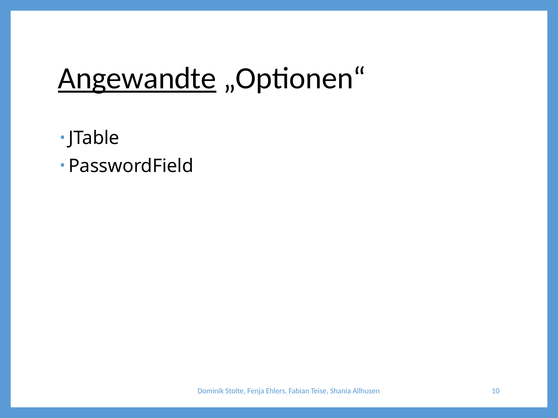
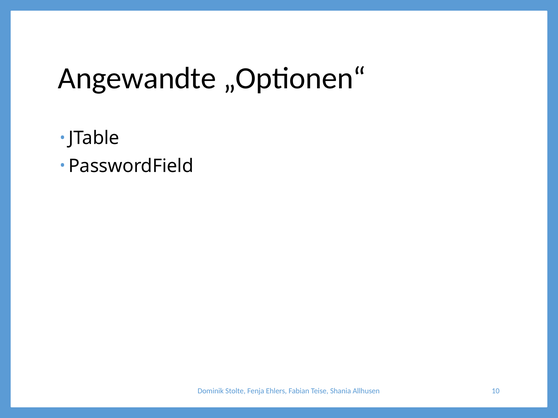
Angewandte underline: present -> none
